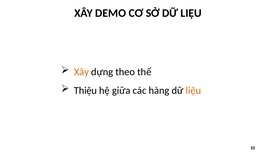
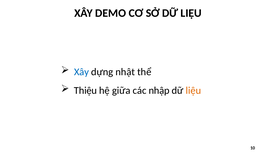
Xây at (81, 72) colour: orange -> blue
theo: theo -> nhật
hàng: hàng -> nhập
